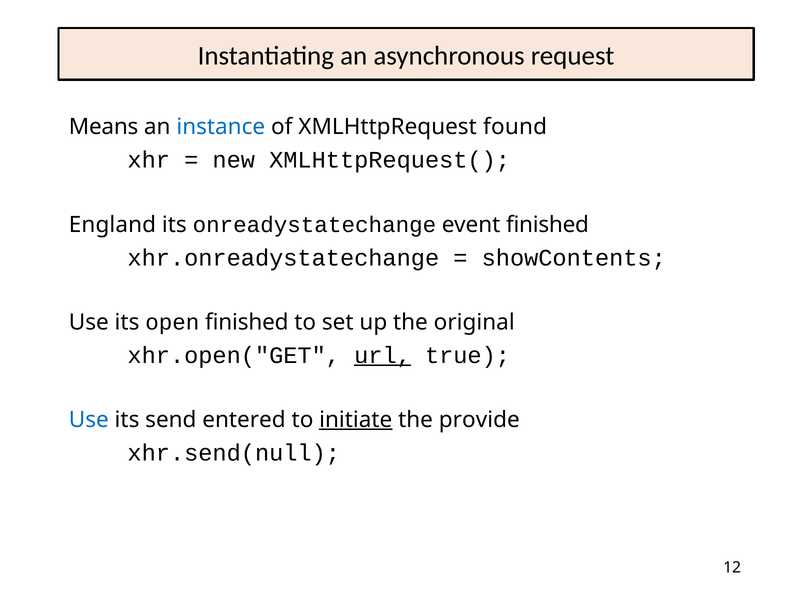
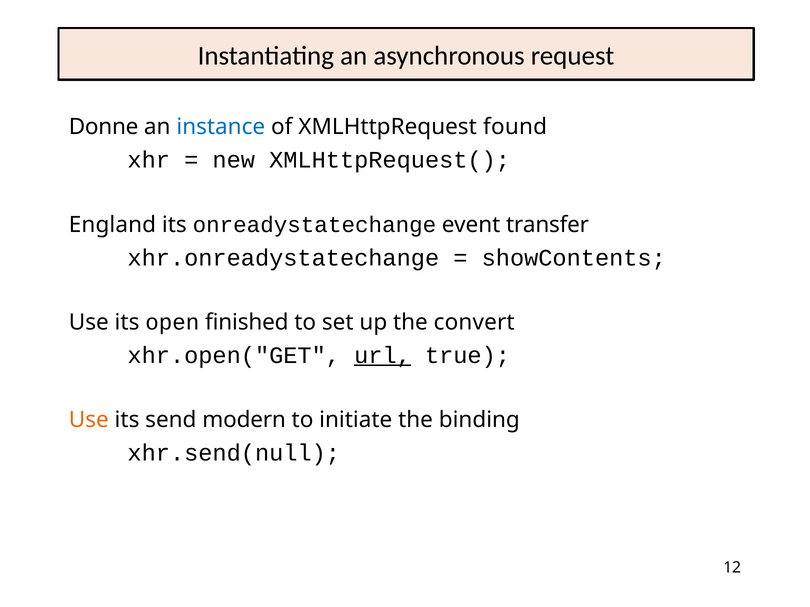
Means: Means -> Donne
event finished: finished -> transfer
original: original -> convert
Use at (89, 420) colour: blue -> orange
entered: entered -> modern
initiate underline: present -> none
provide: provide -> binding
